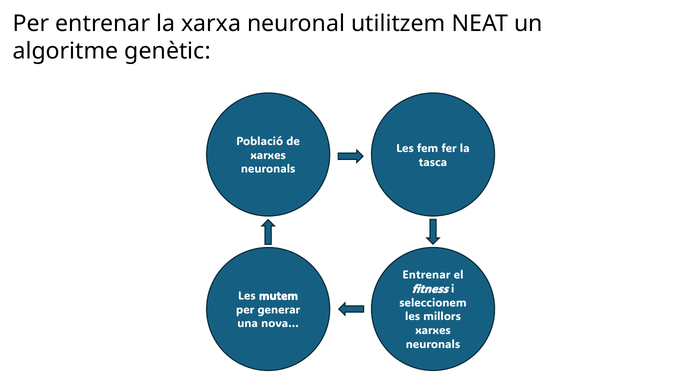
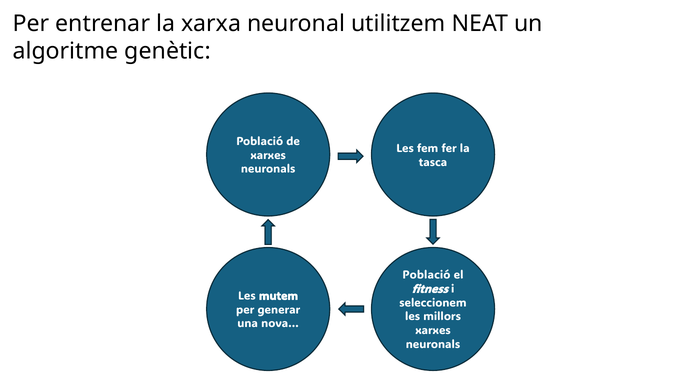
Entrenar at (426, 275): Entrenar -> Població
